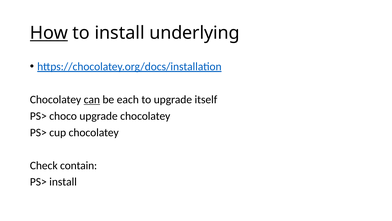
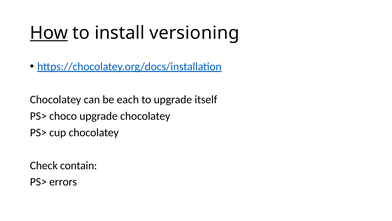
underlying: underlying -> versioning
can underline: present -> none
PS> install: install -> errors
